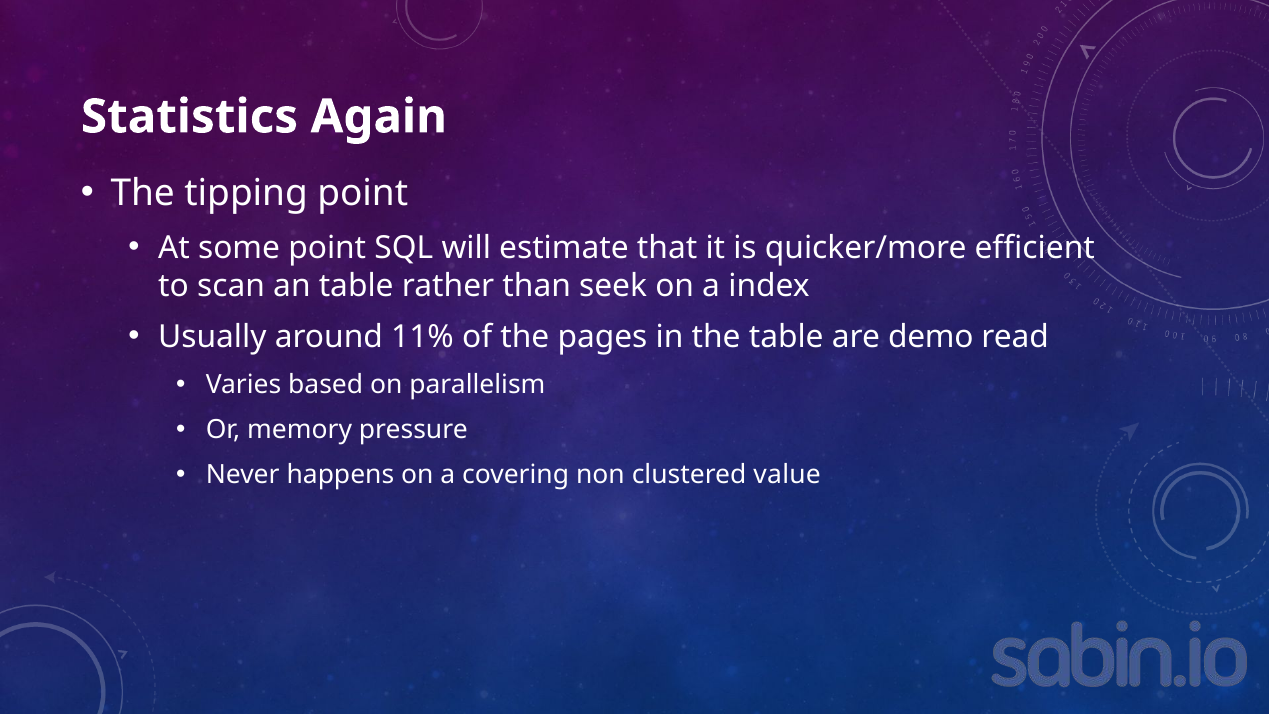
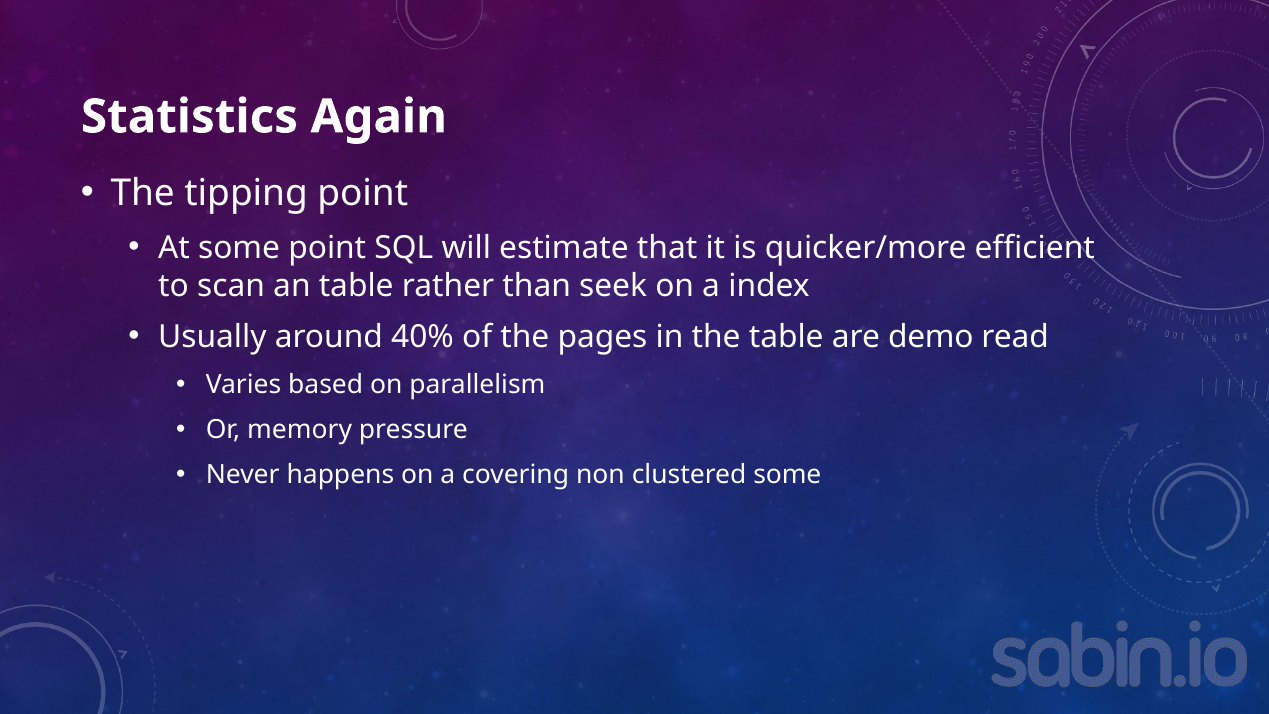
11%: 11% -> 40%
clustered value: value -> some
